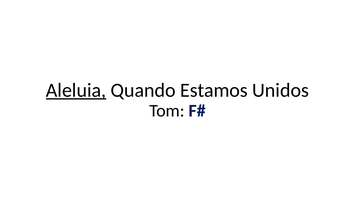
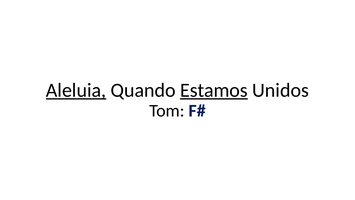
Estamos underline: none -> present
